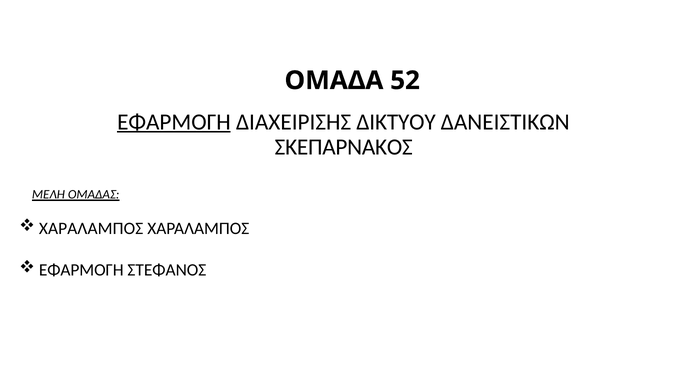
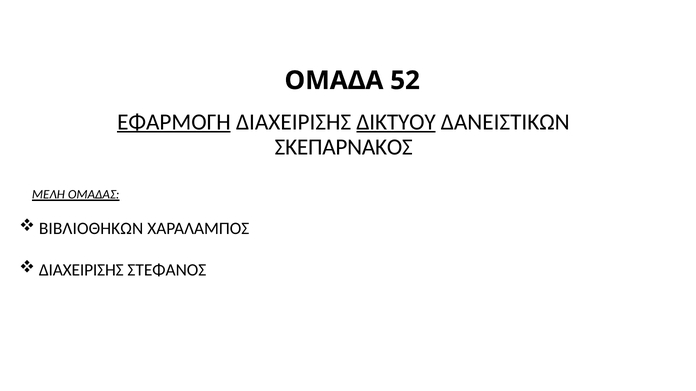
ΔΙΚΤΥΟΥ underline: none -> present
ΧΑΡΑΛΑΜΠΟΣ at (91, 229): ΧΑΡΑΛΑΜΠΟΣ -> ΒΙΒΛΙΟΘΗΚΩΝ
ΕΦΑΡΜΟΓΗ at (81, 270): ΕΦΑΡΜΟΓΗ -> ΔΙΑΧΕΙΡΙΣΗΣ
